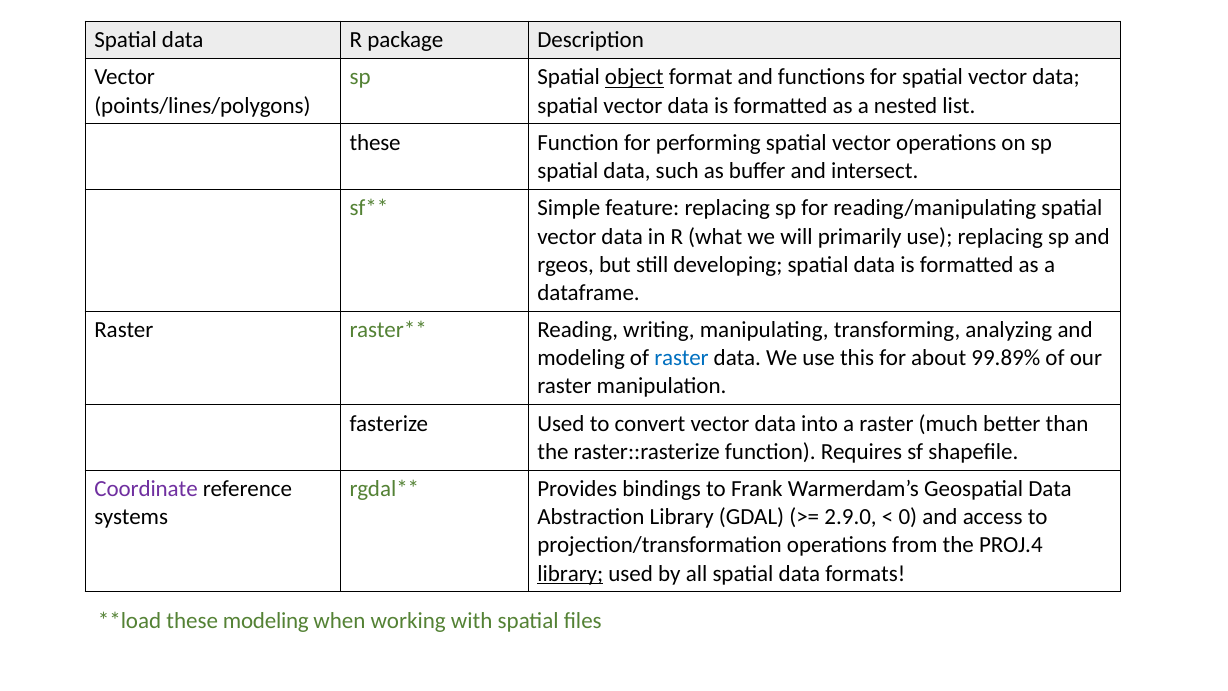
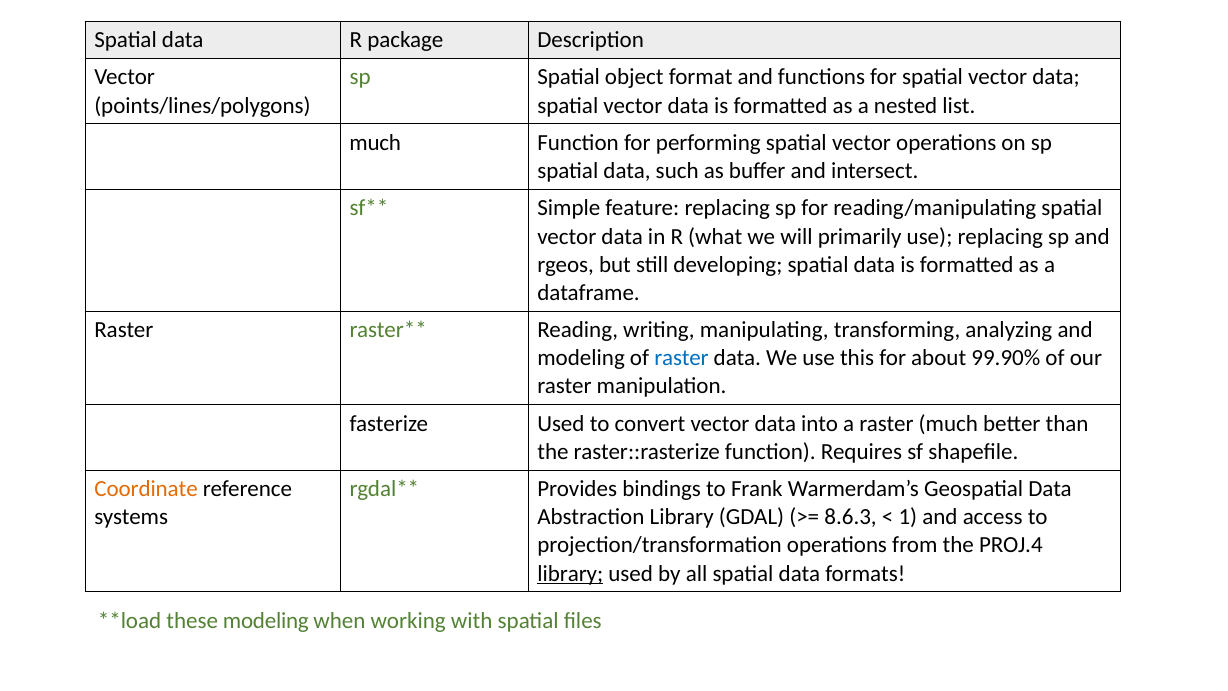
object underline: present -> none
these at (375, 143): these -> much
99.89%: 99.89% -> 99.90%
Coordinate colour: purple -> orange
2.9.0: 2.9.0 -> 8.6.3
0: 0 -> 1
